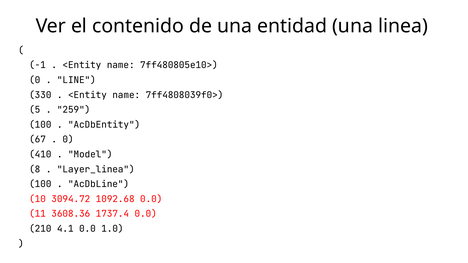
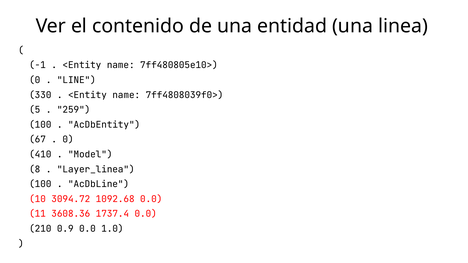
4.1: 4.1 -> 0.9
